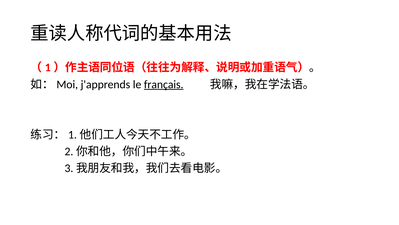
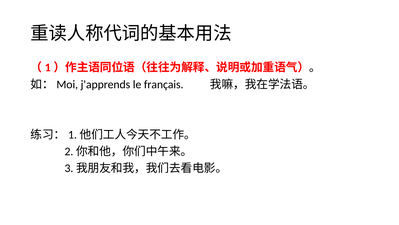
français underline: present -> none
